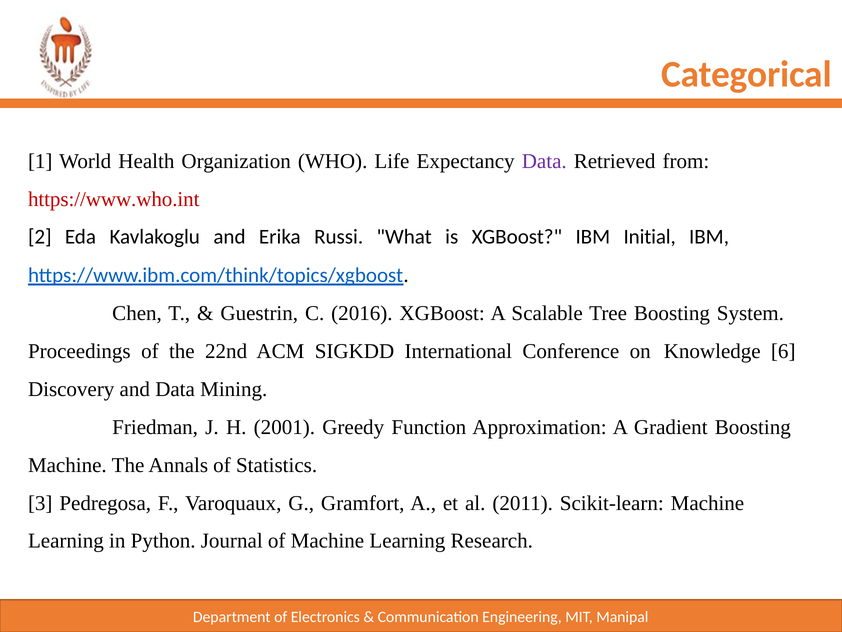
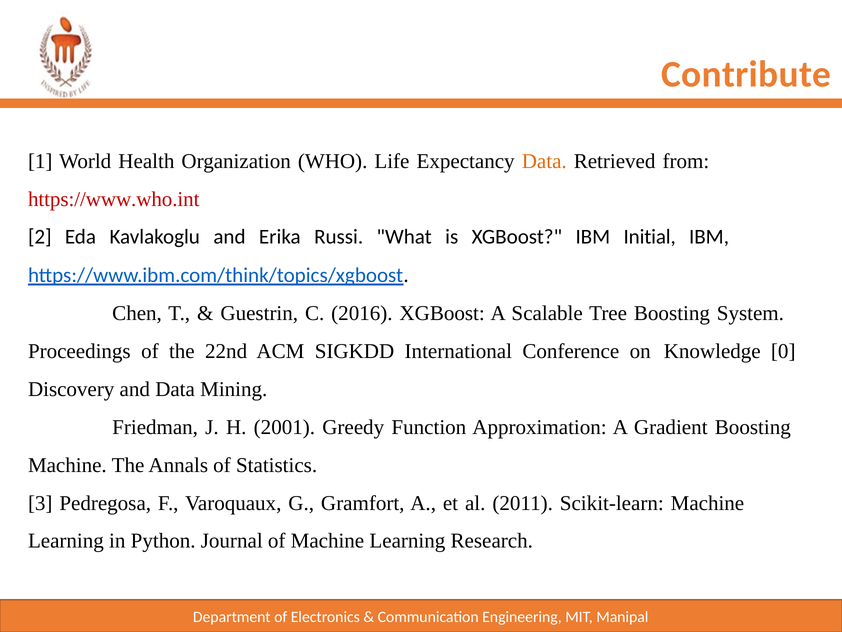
Categorical: Categorical -> Contribute
Data at (544, 161) colour: purple -> orange
6: 6 -> 0
